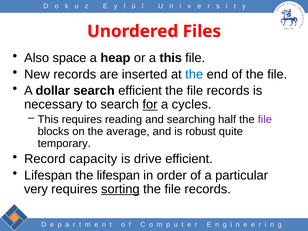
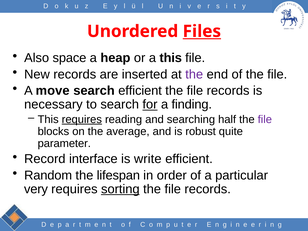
Files underline: none -> present
the at (194, 74) colour: blue -> purple
dollar: dollar -> move
cycles: cycles -> finding
requires at (82, 119) underline: none -> present
temporary: temporary -> parameter
capacity: capacity -> interface
drive: drive -> write
Lifespan at (48, 175): Lifespan -> Random
